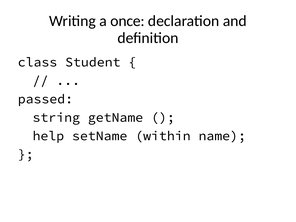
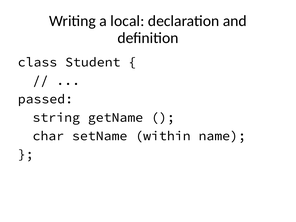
once: once -> local
help: help -> char
